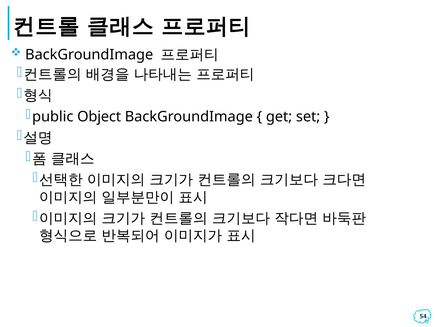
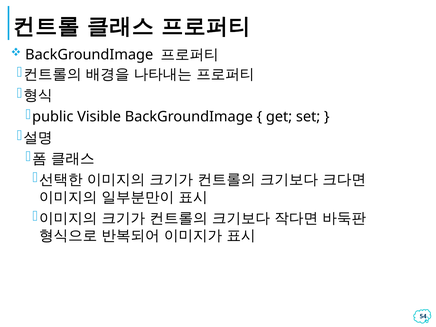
Object: Object -> Visible
